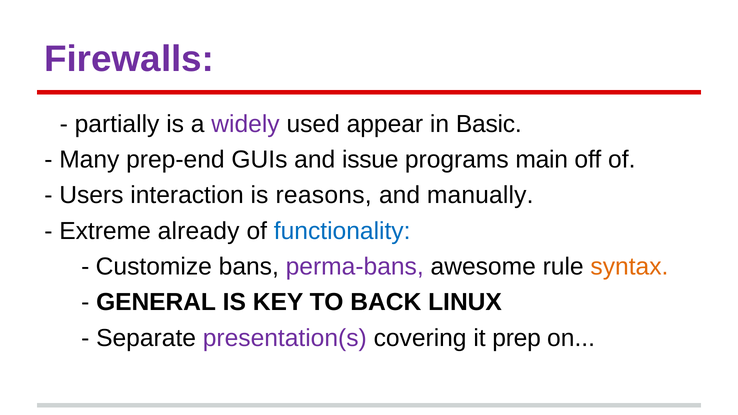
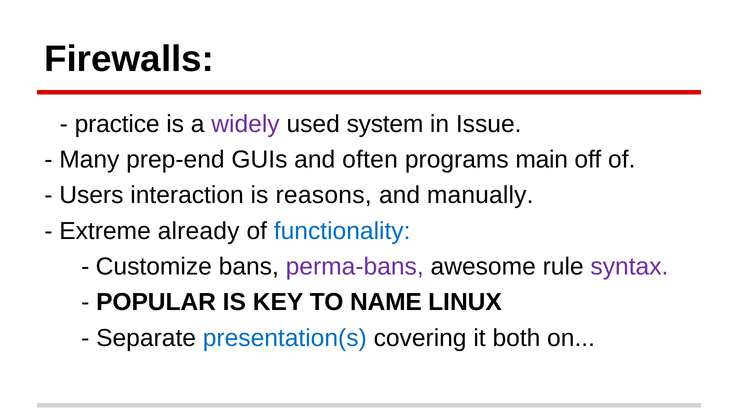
Firewalls colour: purple -> black
partially: partially -> practice
appear: appear -> system
Basic: Basic -> Issue
issue: issue -> often
syntax colour: orange -> purple
GENERAL: GENERAL -> POPULAR
BACK: BACK -> NAME
presentation(s colour: purple -> blue
prep: prep -> both
